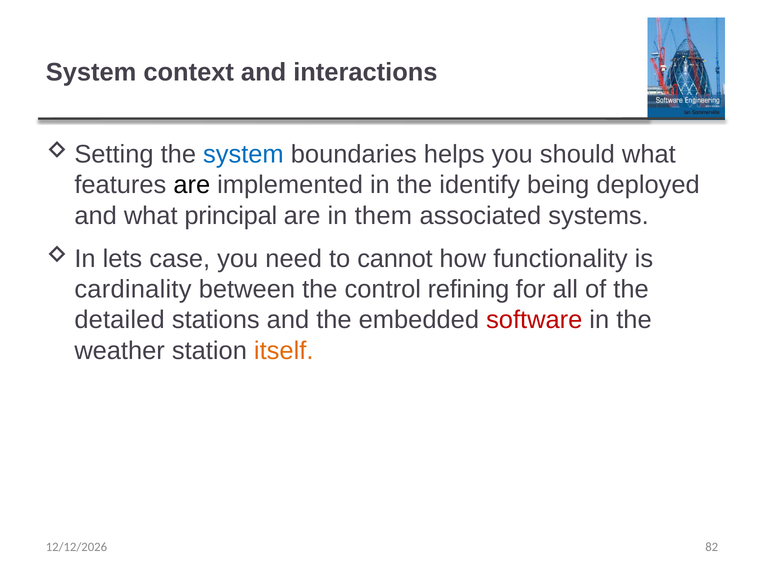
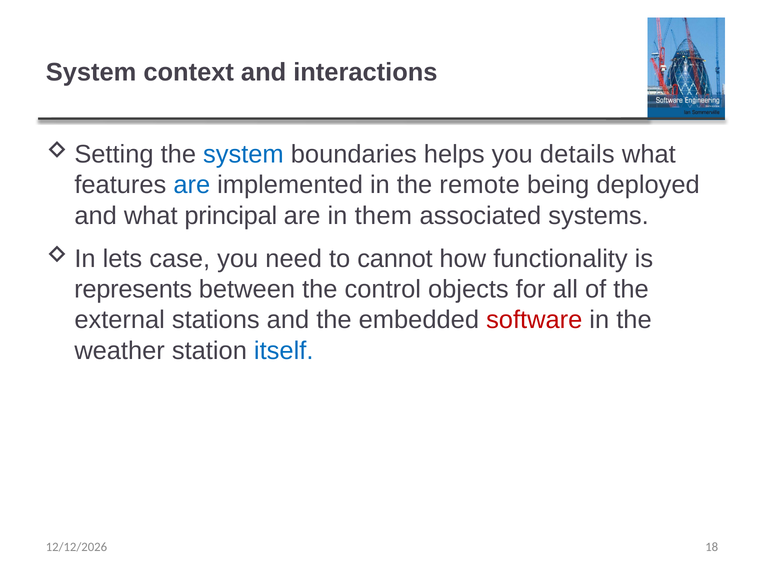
should: should -> details
are at (192, 185) colour: black -> blue
identify: identify -> remote
cardinality: cardinality -> represents
refining: refining -> objects
detailed: detailed -> external
itself colour: orange -> blue
82: 82 -> 18
